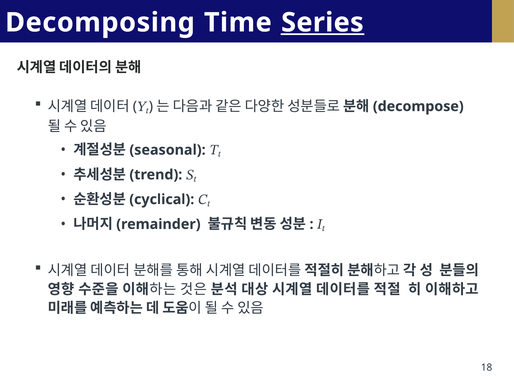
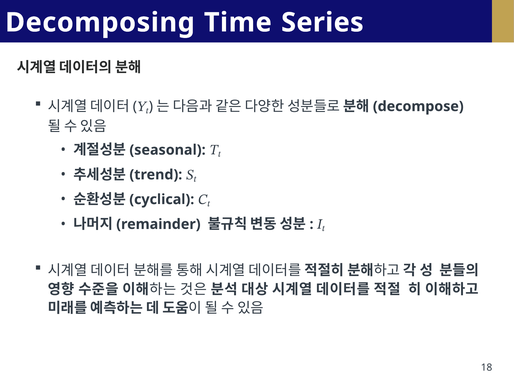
Series underline: present -> none
